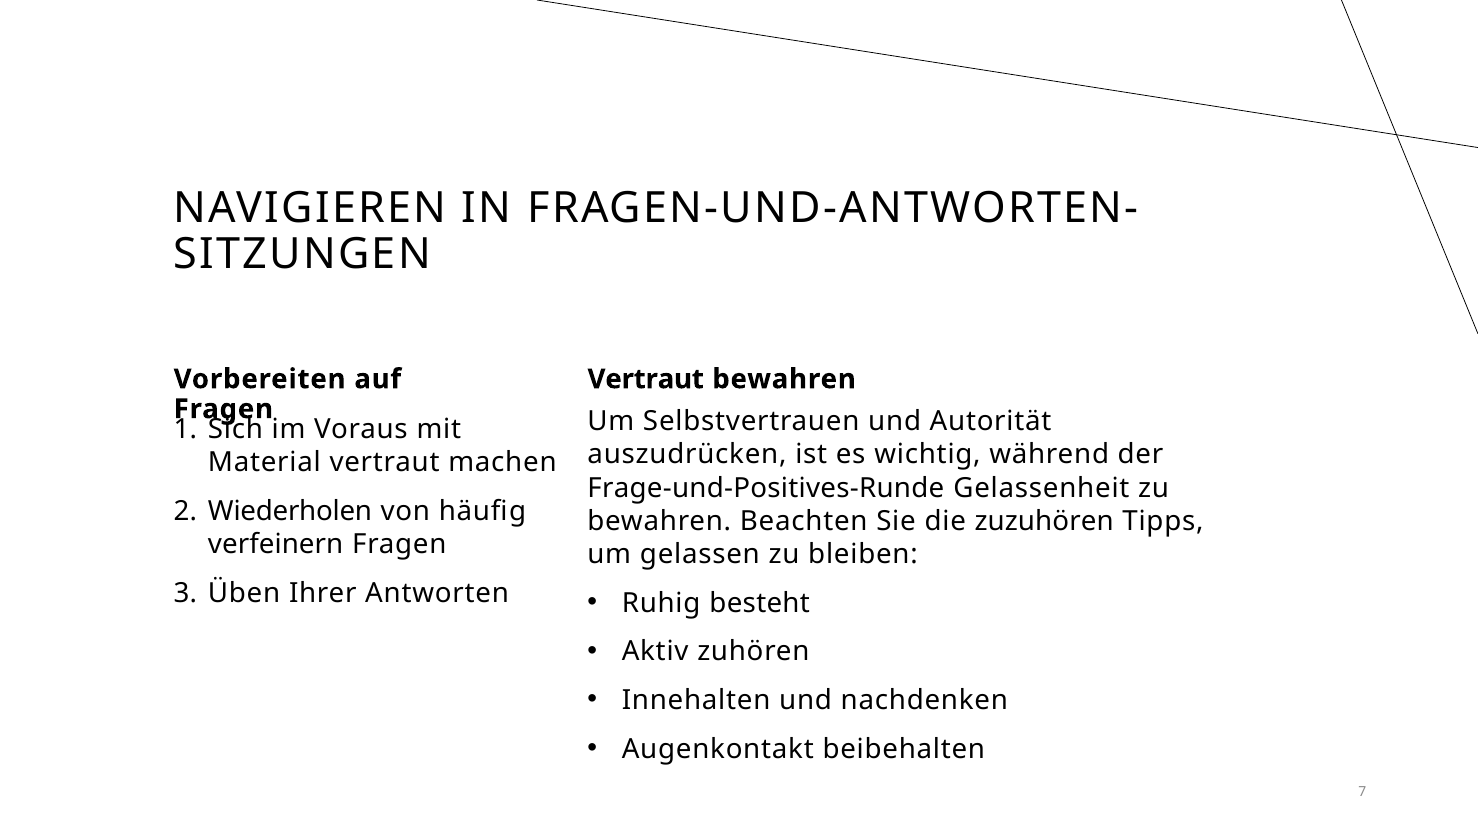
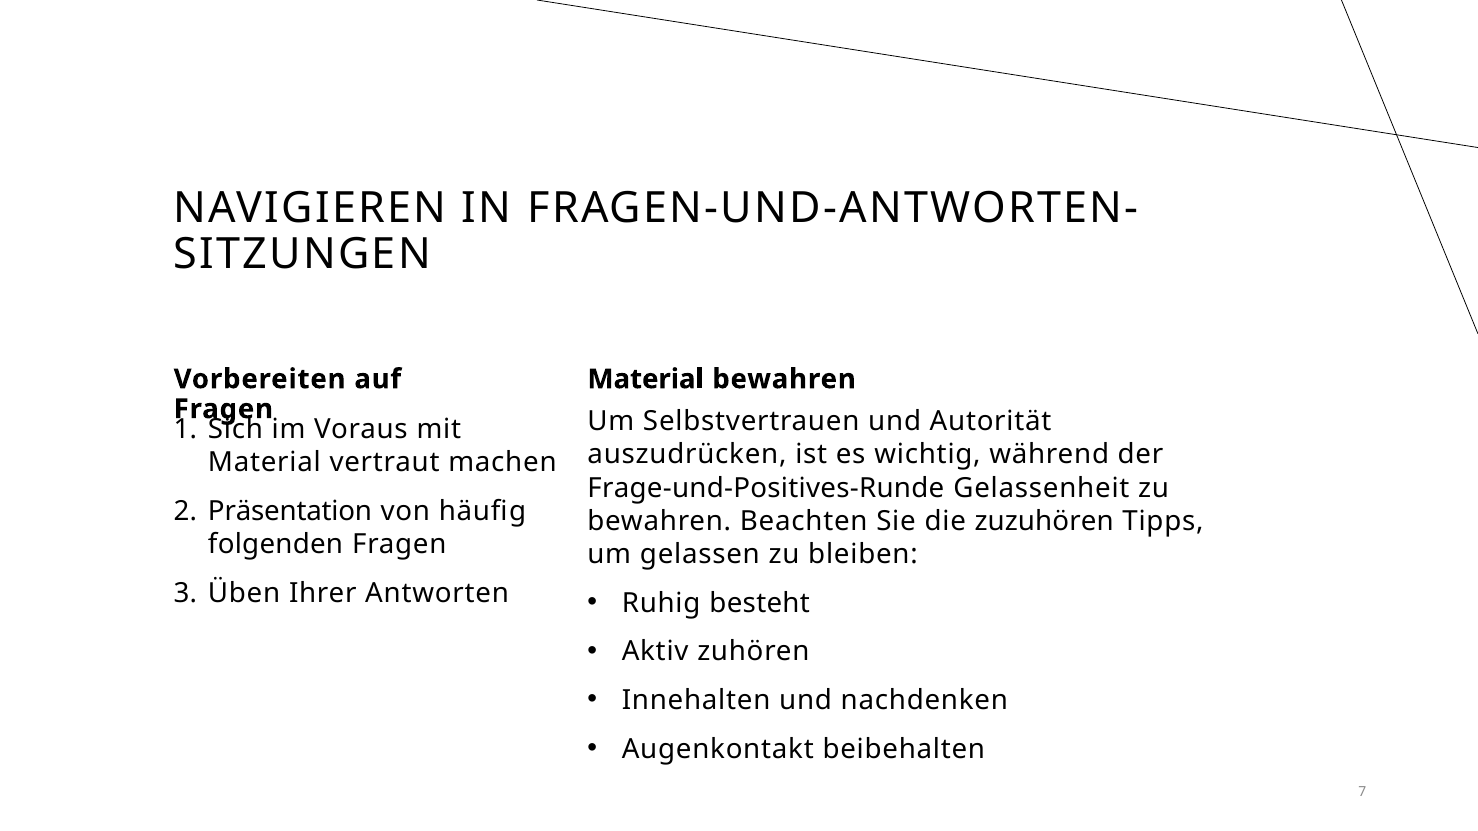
Vertraut at (646, 379): Vertraut -> Material
Wiederholen: Wiederholen -> Präsentation
verfeinern: verfeinern -> folgenden
